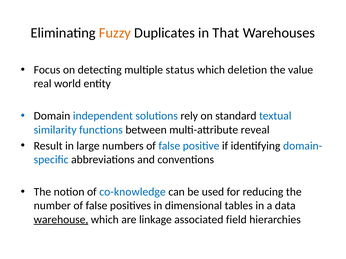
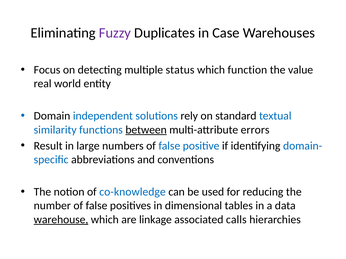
Fuzzy colour: orange -> purple
That: That -> Case
deletion: deletion -> function
between underline: none -> present
reveal: reveal -> errors
field: field -> calls
